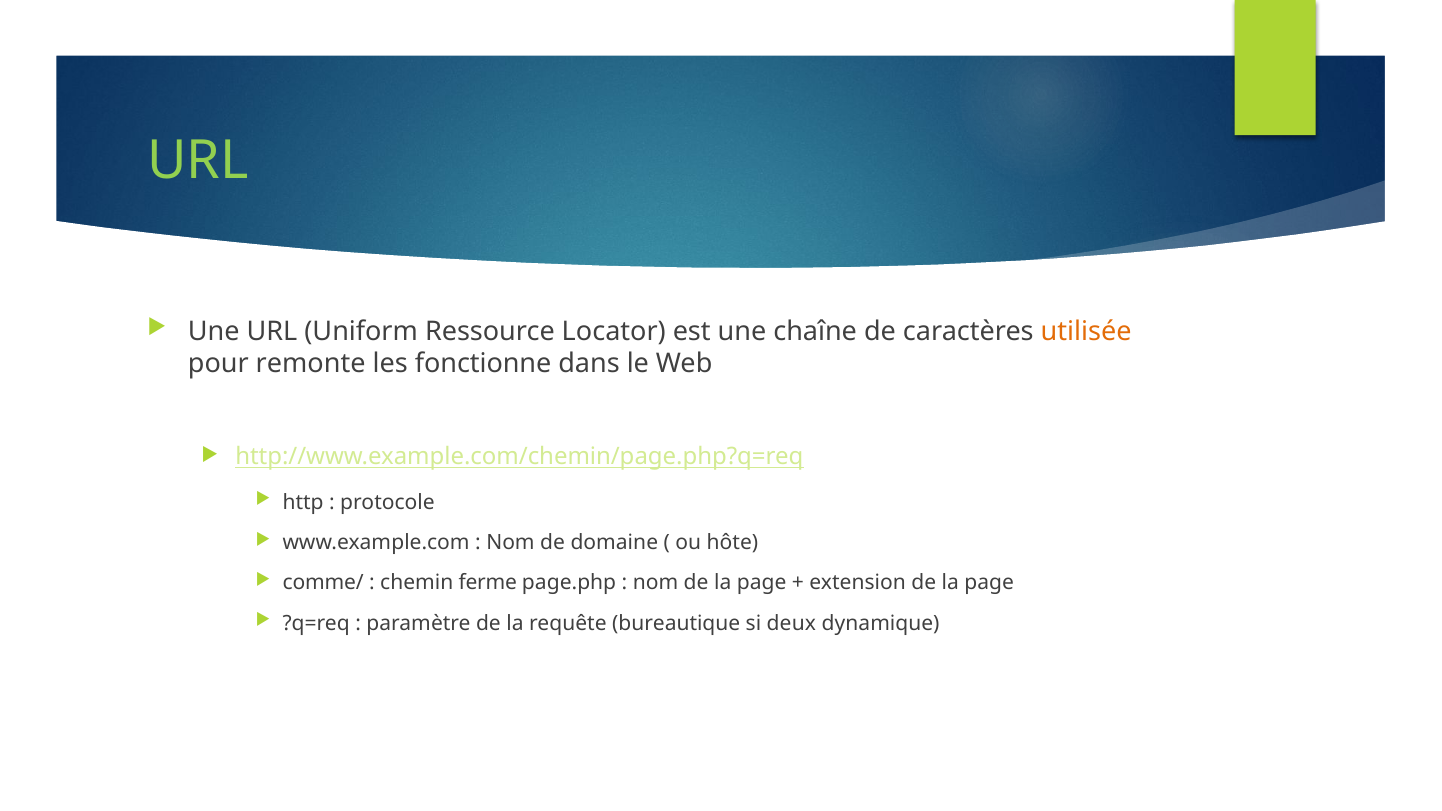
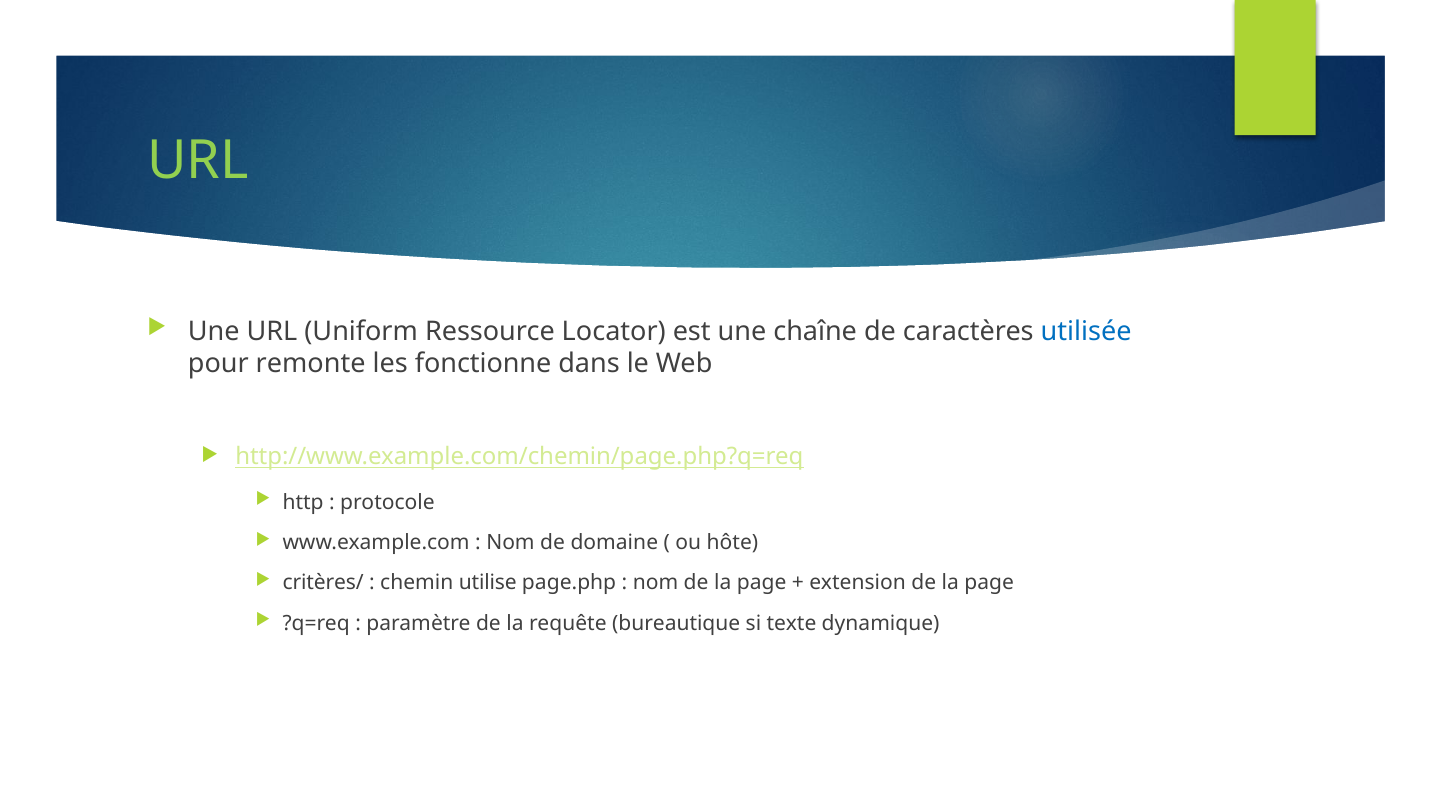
utilisée colour: orange -> blue
comme/: comme/ -> critères/
ferme: ferme -> utilise
deux: deux -> texte
